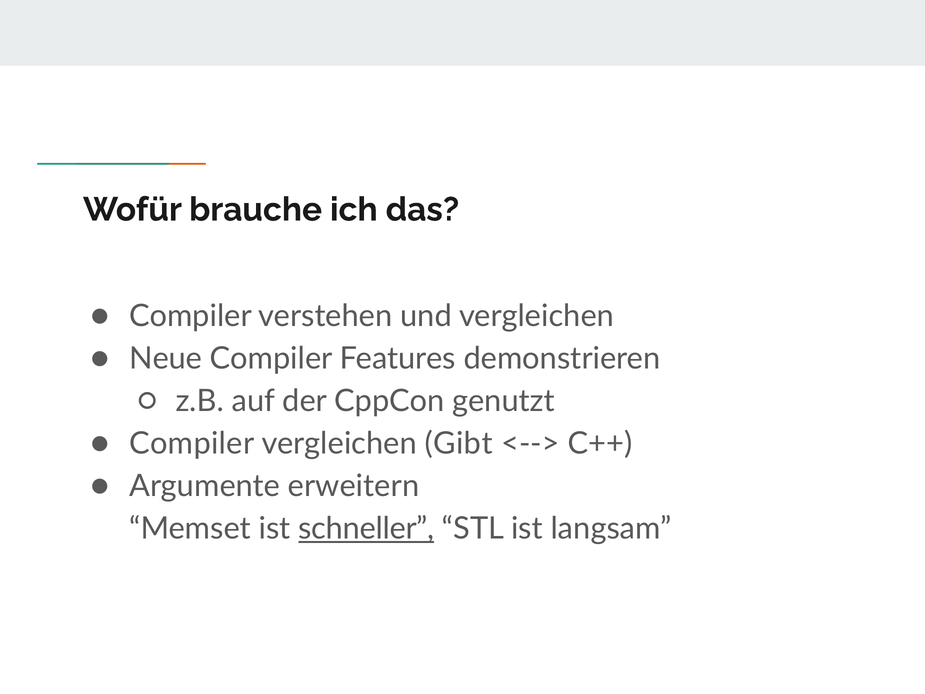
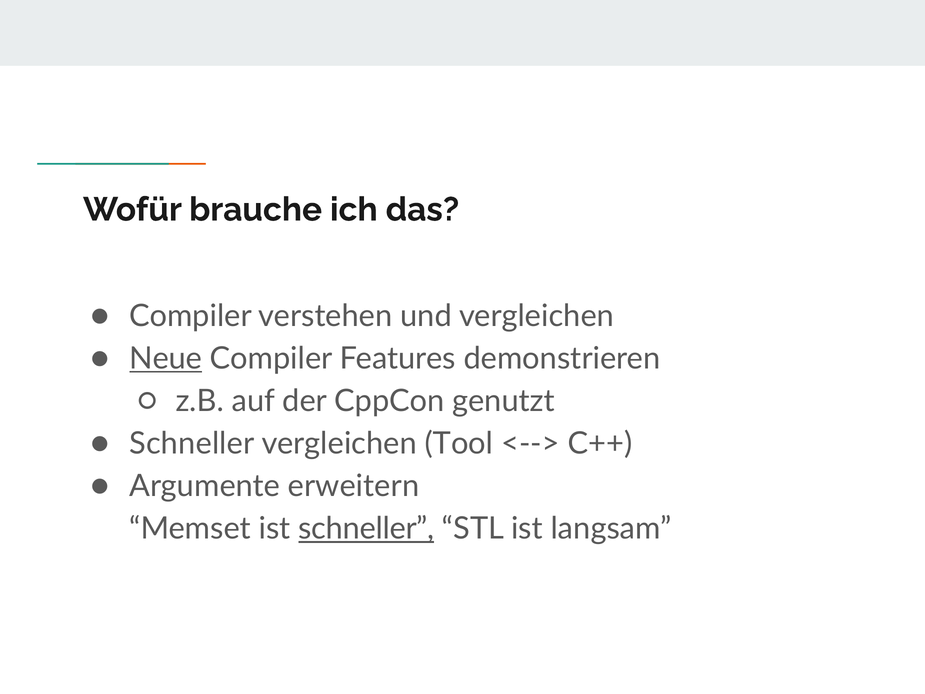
Neue underline: none -> present
Compiler at (192, 443): Compiler -> Schneller
Gibt: Gibt -> Tool
